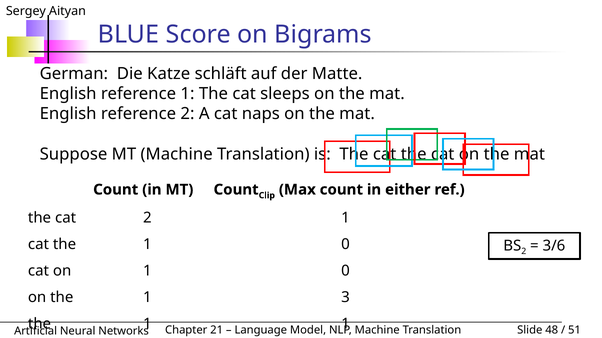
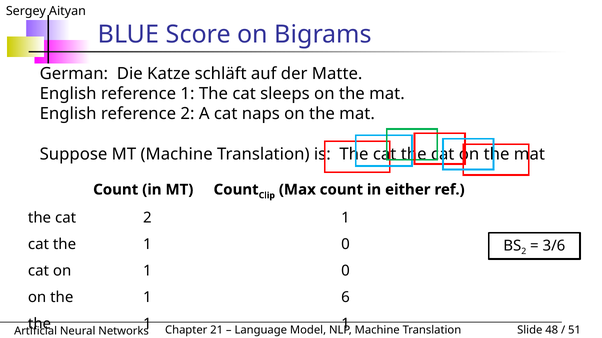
3: 3 -> 6
